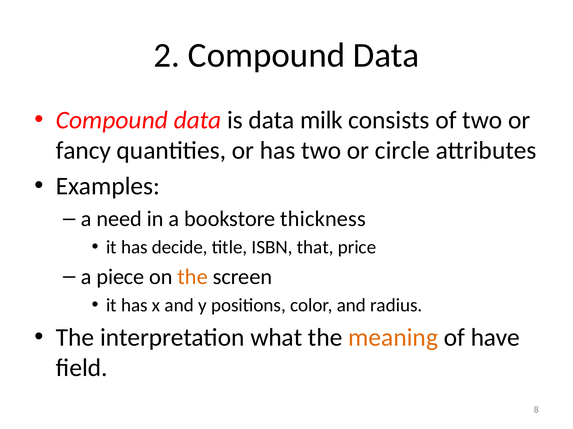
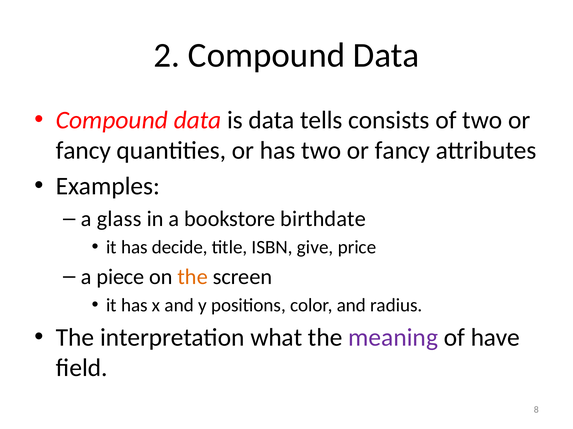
milk: milk -> tells
has two or circle: circle -> fancy
need: need -> glass
thickness: thickness -> birthdate
that: that -> give
meaning colour: orange -> purple
